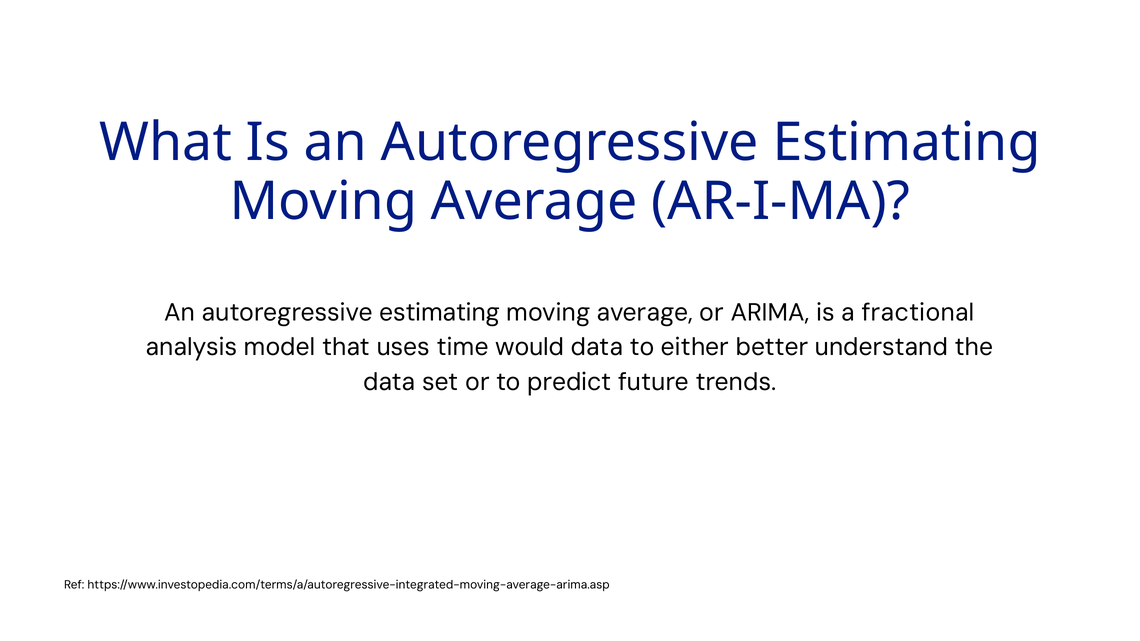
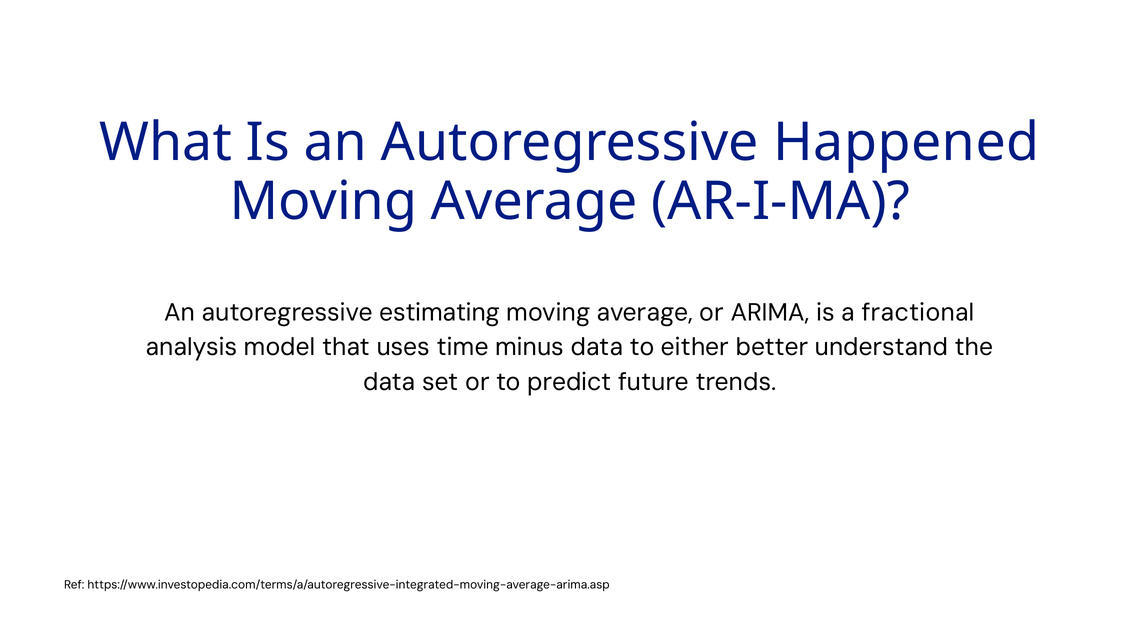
Is an Autoregressive Estimating: Estimating -> Happened
would: would -> minus
